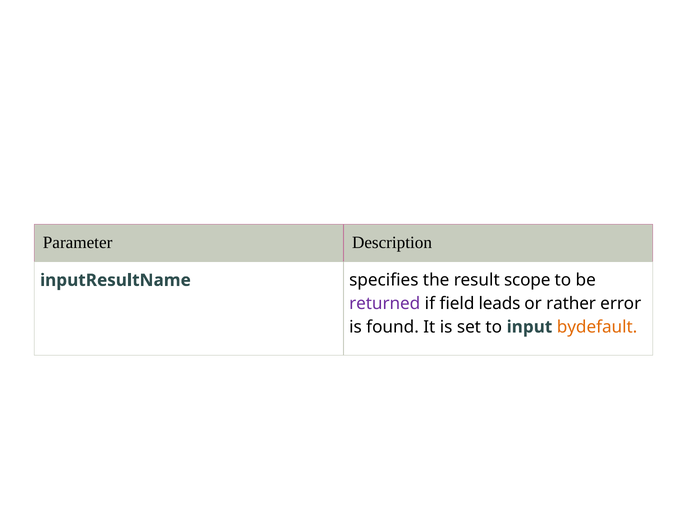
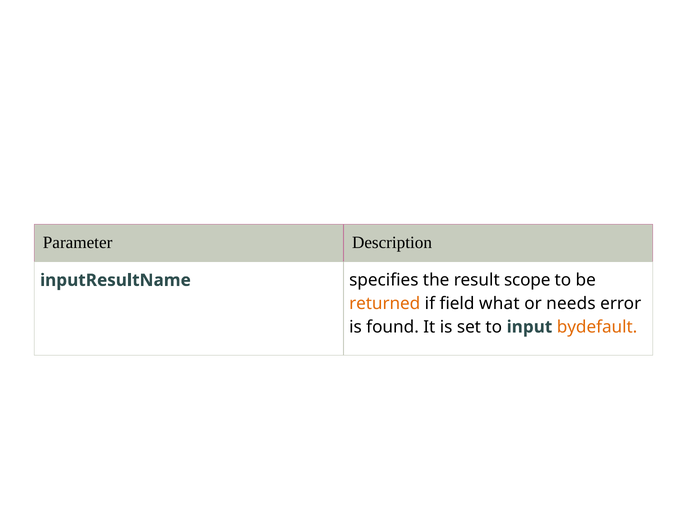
returned colour: purple -> orange
leads: leads -> what
rather: rather -> needs
